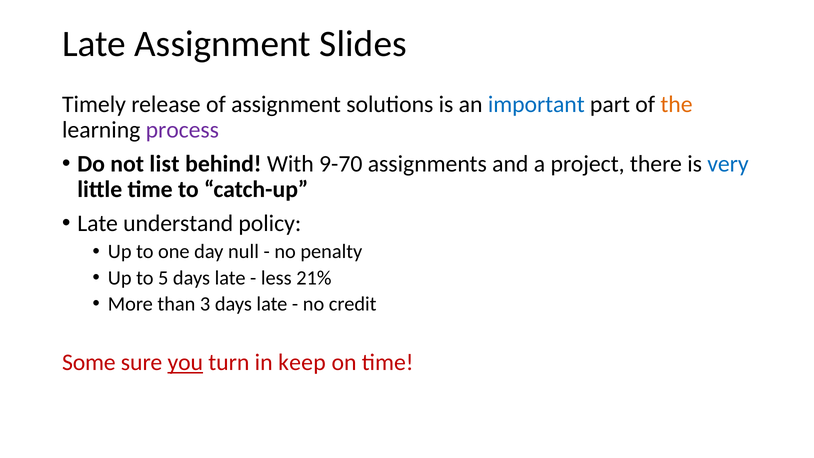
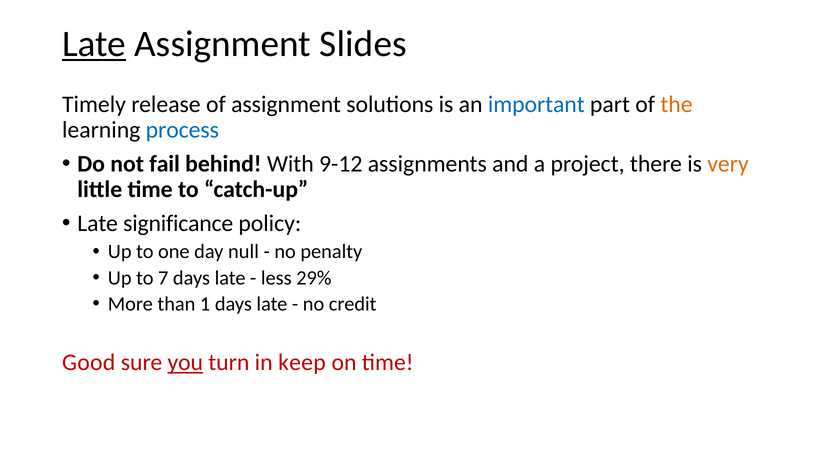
Late at (94, 44) underline: none -> present
process colour: purple -> blue
list: list -> fail
9-70: 9-70 -> 9-12
very colour: blue -> orange
understand: understand -> significance
5: 5 -> 7
21%: 21% -> 29%
3: 3 -> 1
Some: Some -> Good
